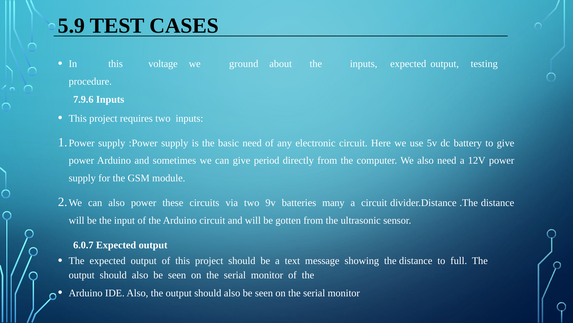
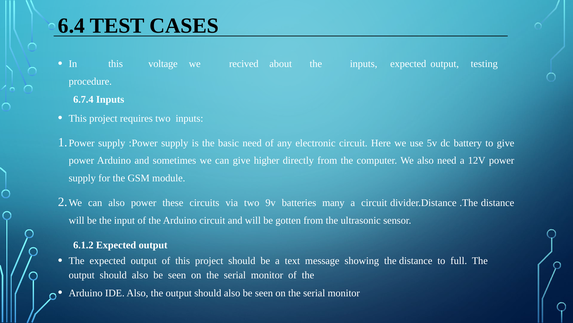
5.9: 5.9 -> 6.4
ground: ground -> recived
7.9.6: 7.9.6 -> 6.7.4
period: period -> higher
6.0.7: 6.0.7 -> 6.1.2
